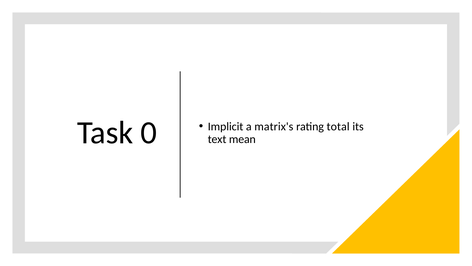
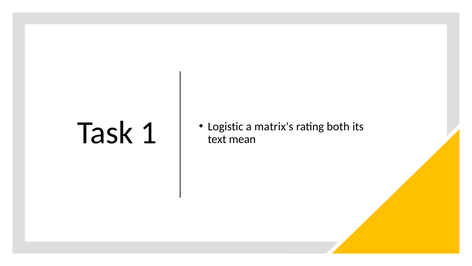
0: 0 -> 1
Implicit: Implicit -> Logistic
total: total -> both
